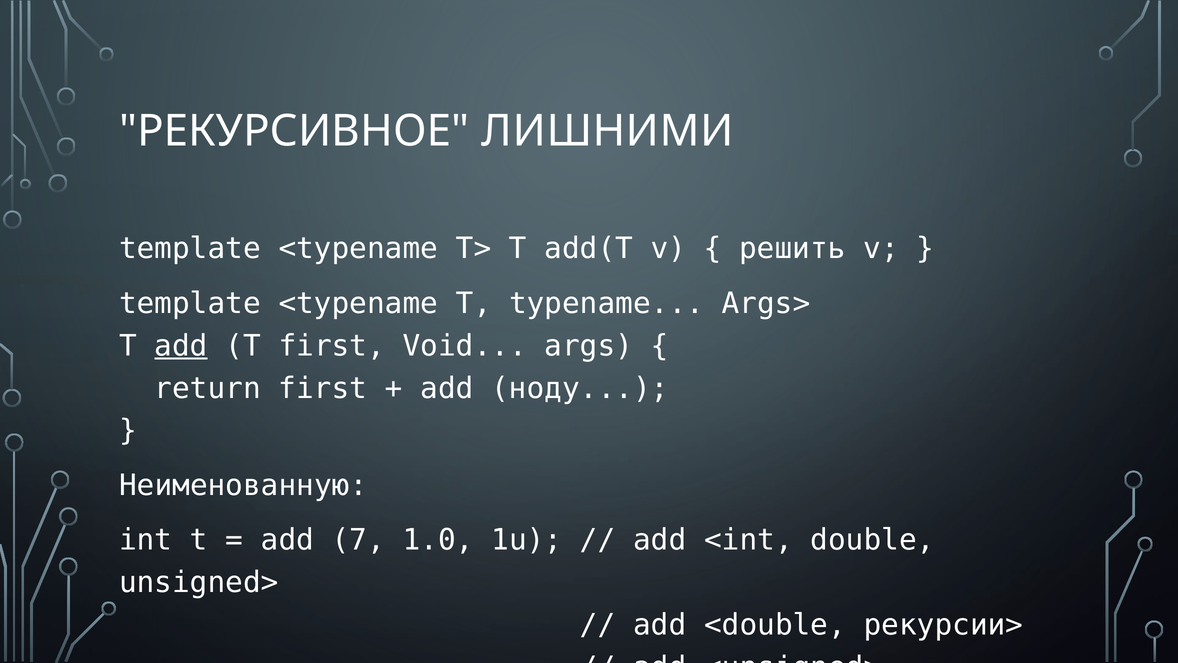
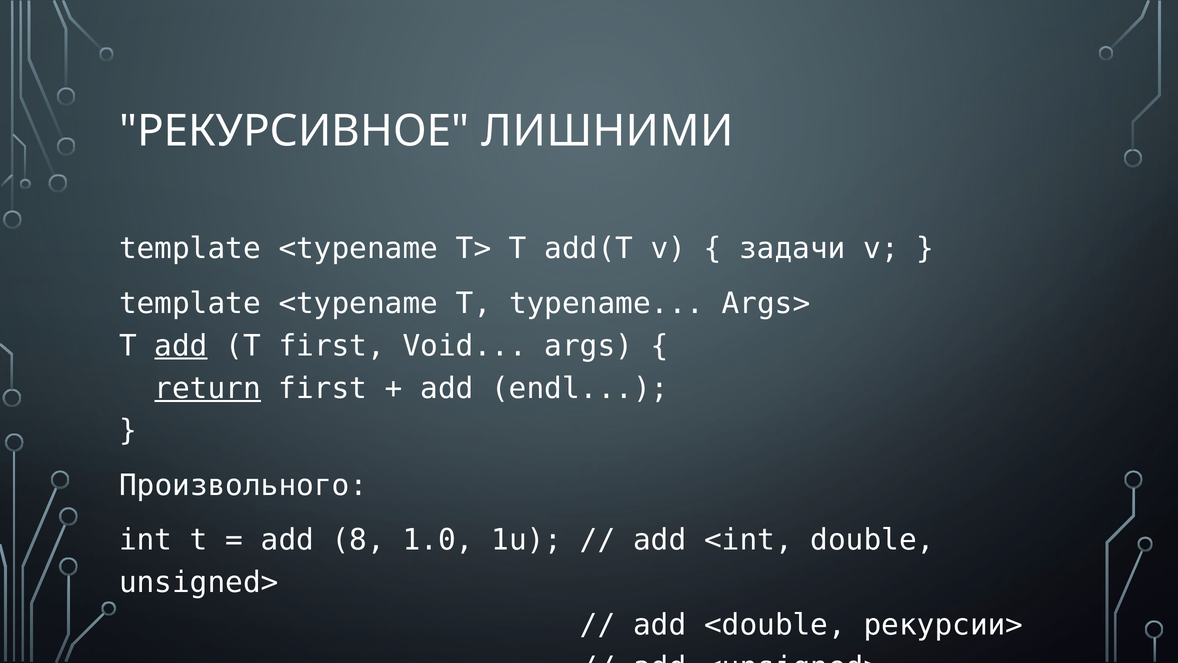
решить: решить -> задачи
return underline: none -> present
ноду: ноду -> endl
Неименованную: Неименованную -> Произвольного
7: 7 -> 8
